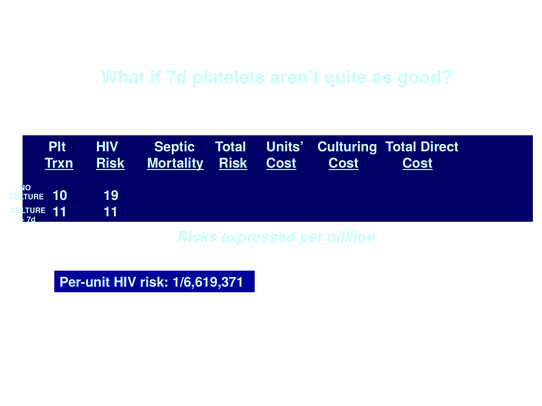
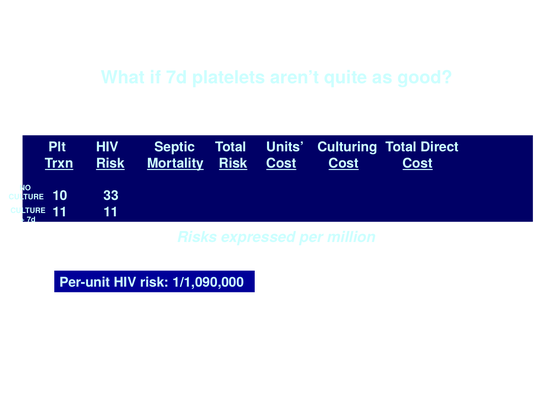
19: 19 -> 33
1/6,619,371: 1/6,619,371 -> 1/1,090,000
